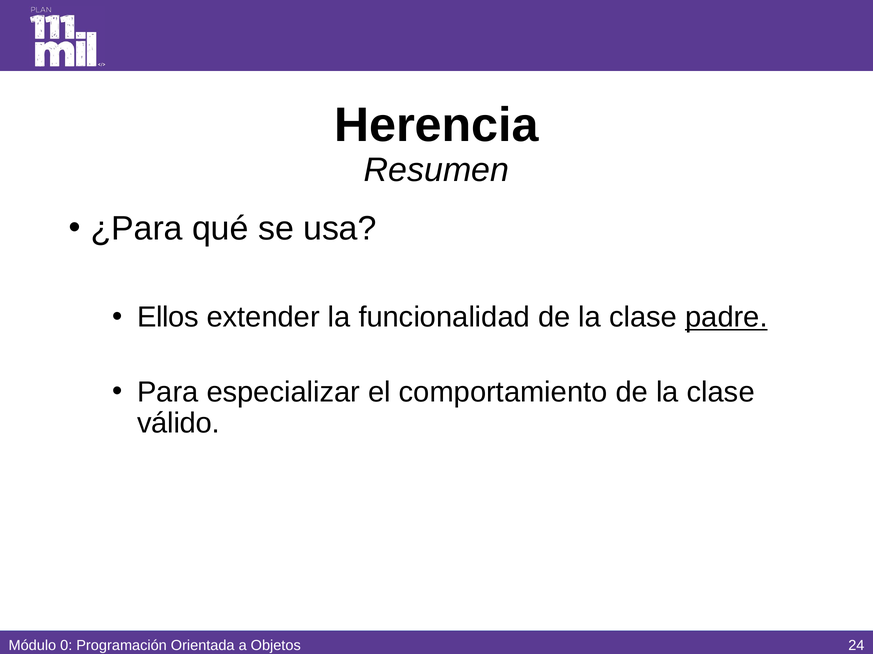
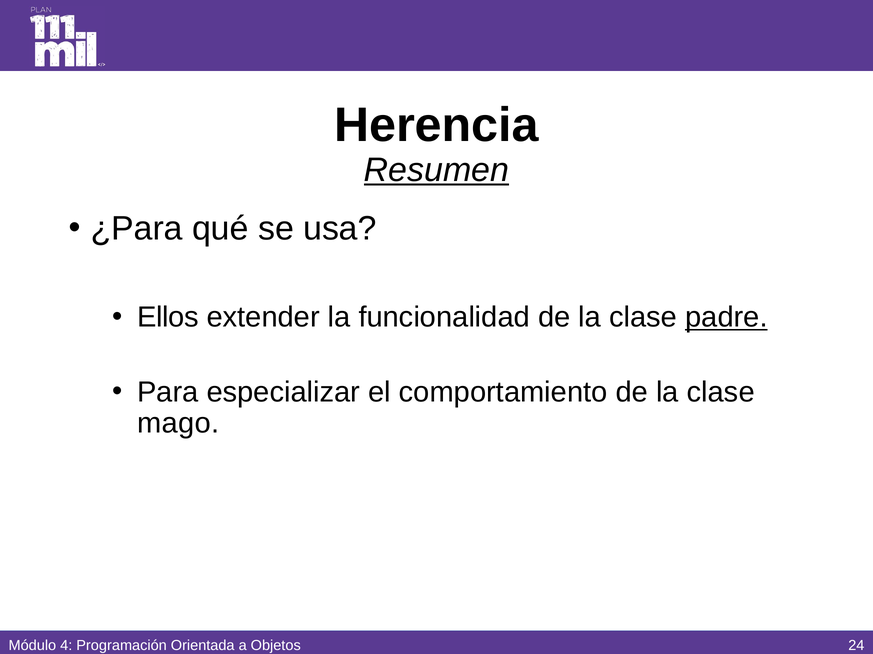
Resumen underline: none -> present
válido: válido -> mago
0: 0 -> 4
